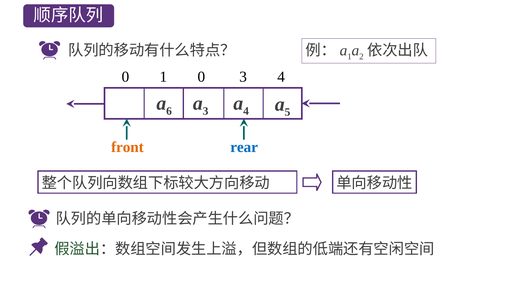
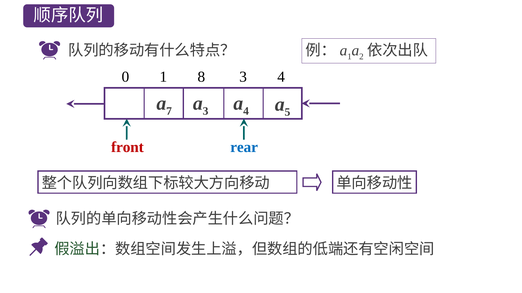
1 0: 0 -> 8
6: 6 -> 7
front colour: orange -> red
